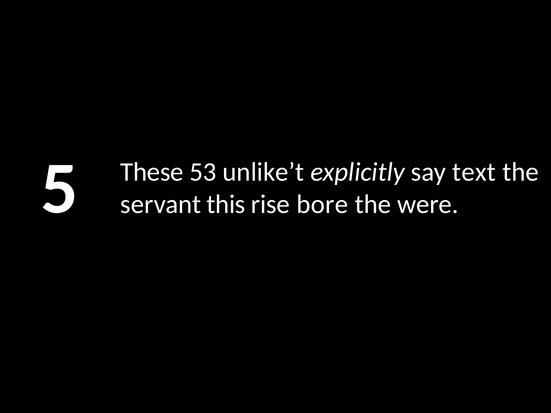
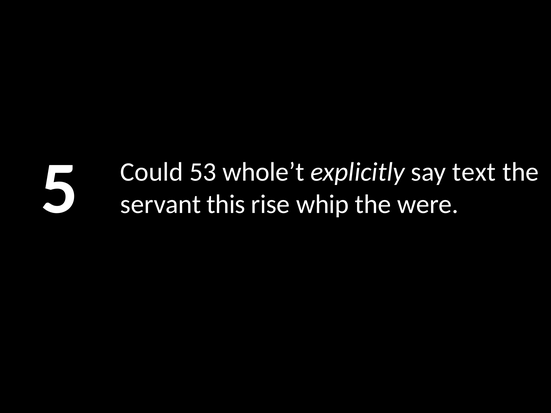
These: These -> Could
unlike’t: unlike’t -> whole’t
bore: bore -> whip
